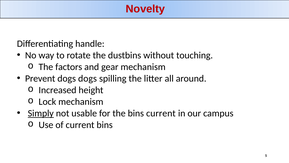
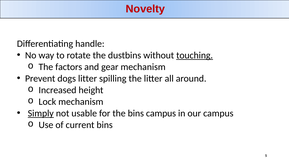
touching underline: none -> present
dogs dogs: dogs -> litter
bins current: current -> campus
